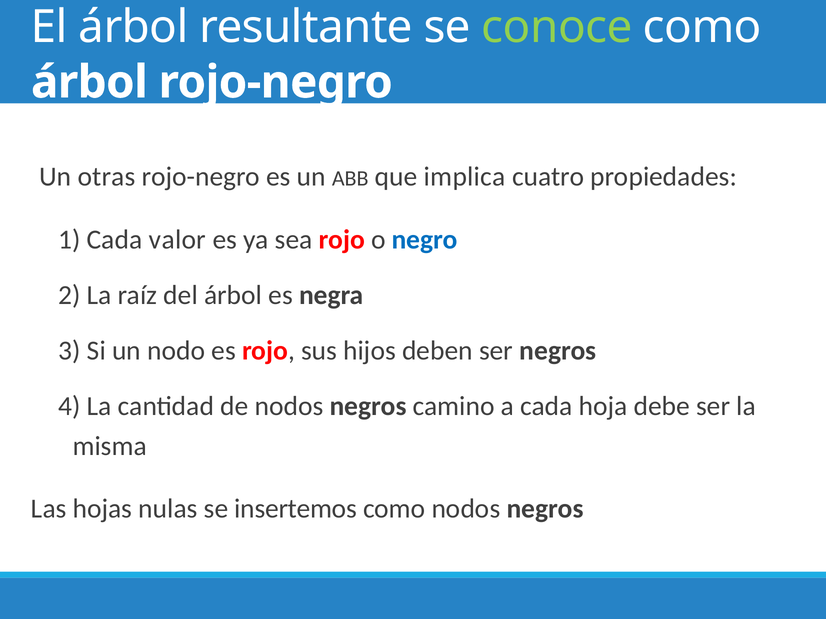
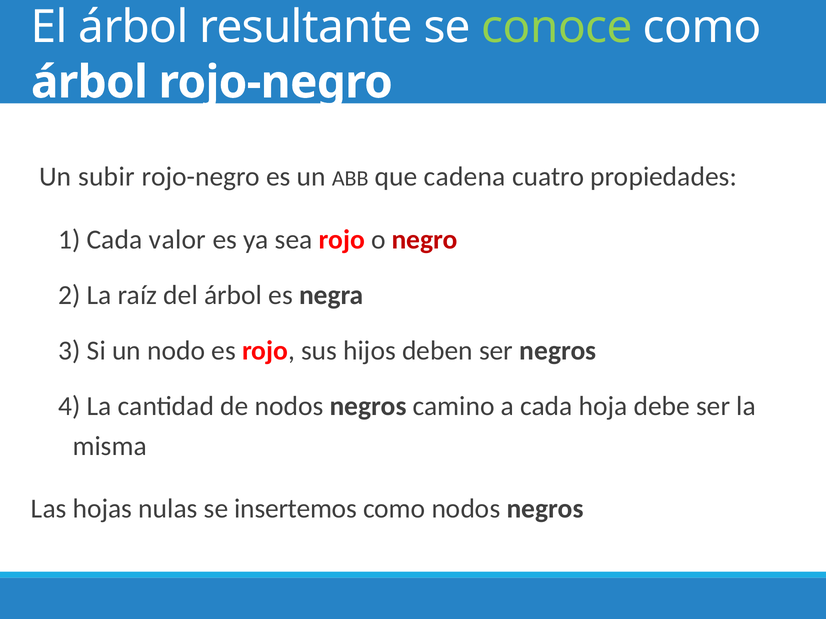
otras: otras -> subir
implica: implica -> cadena
negro colour: blue -> red
